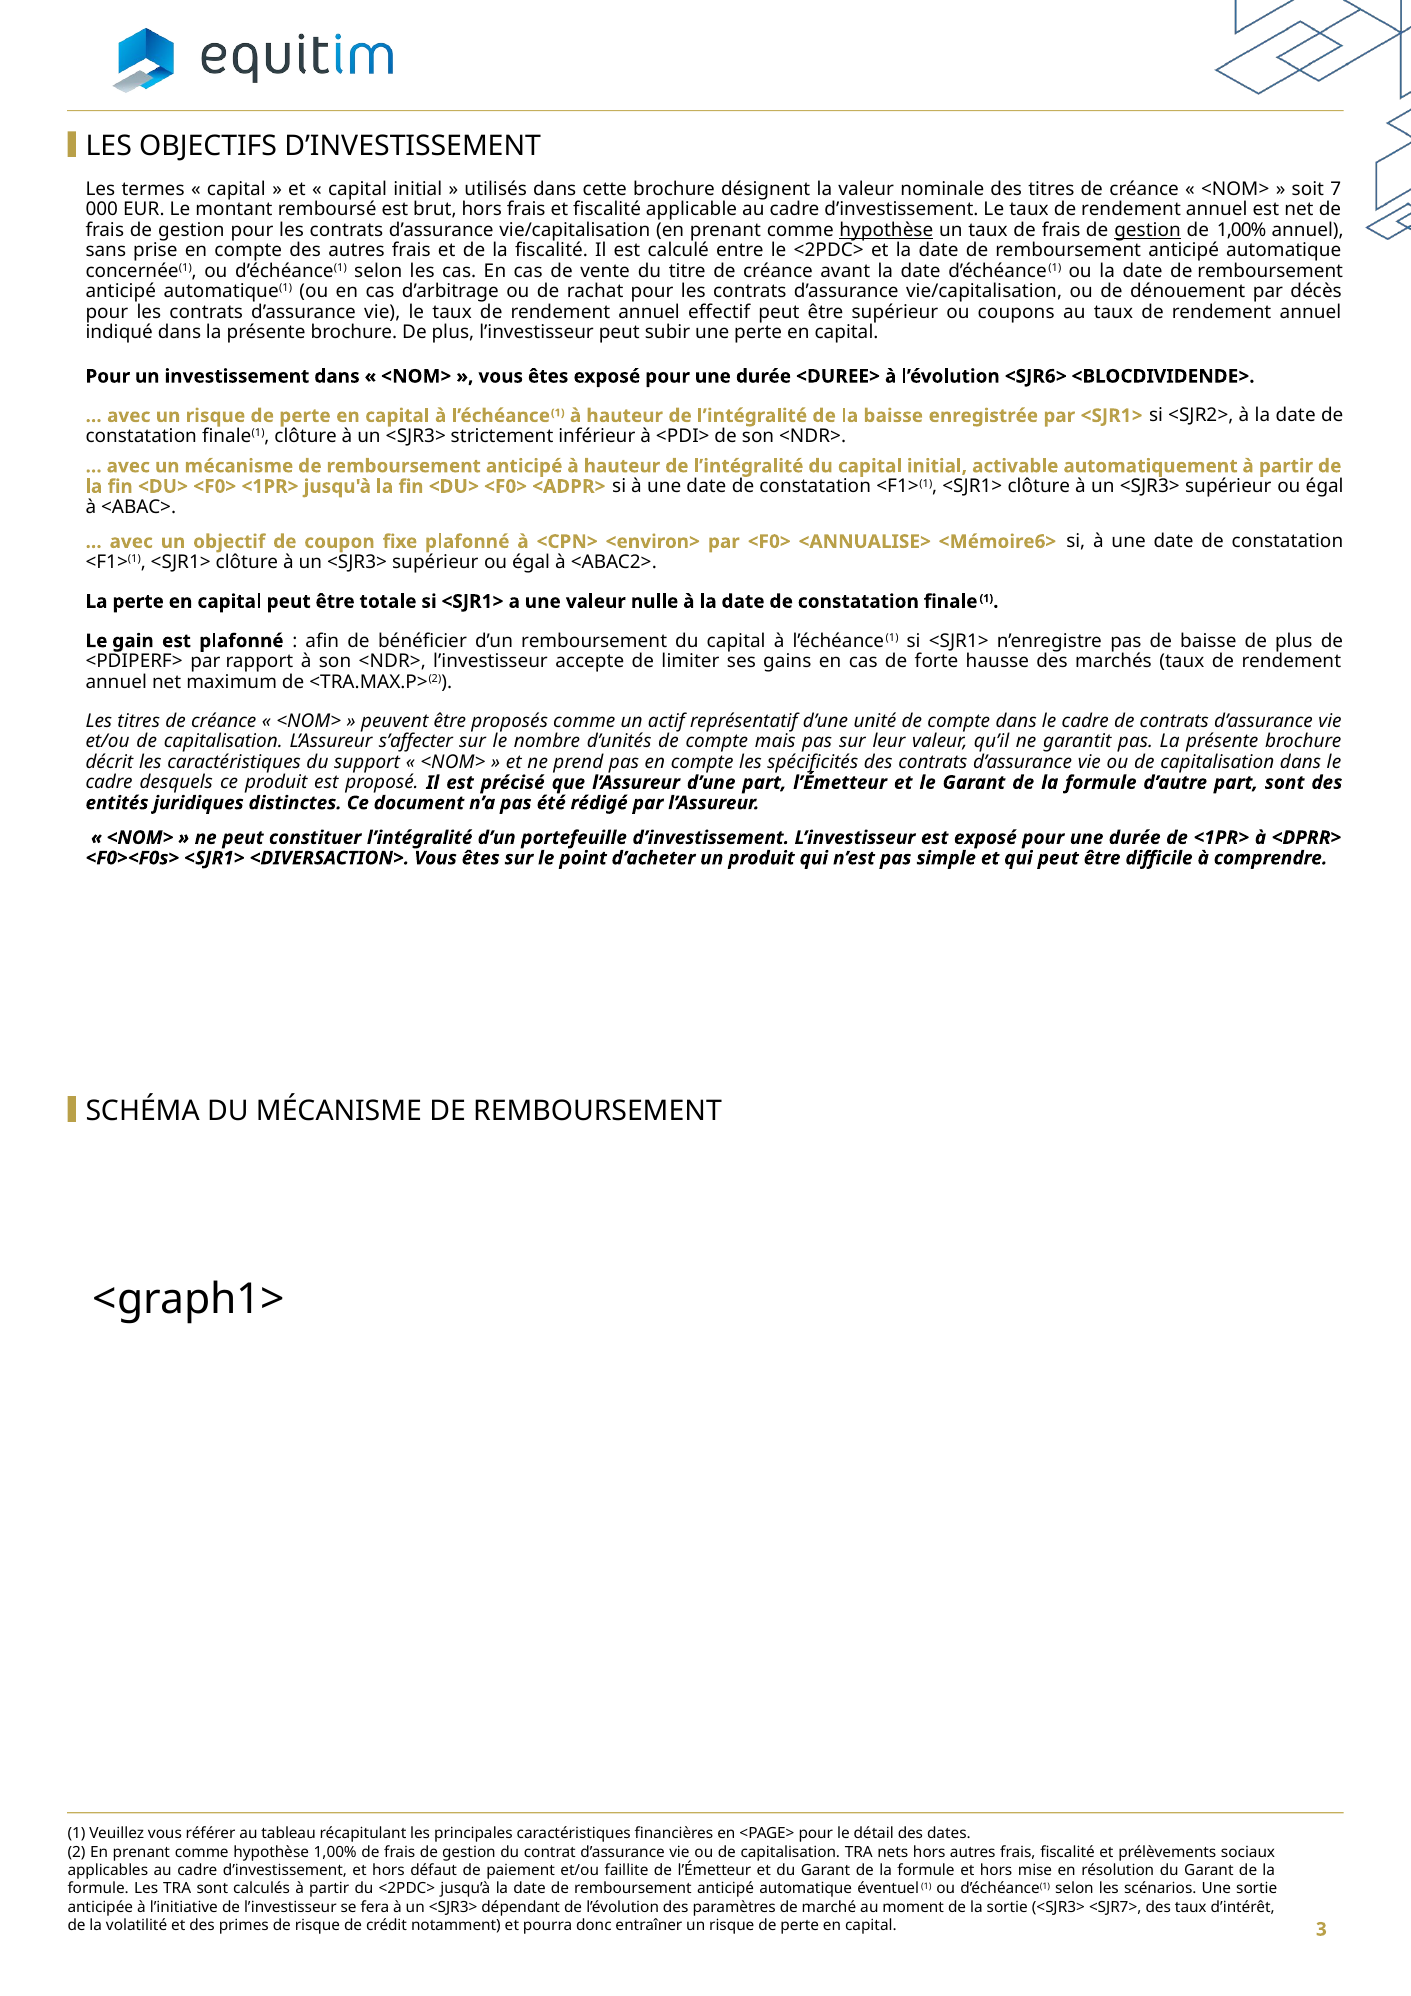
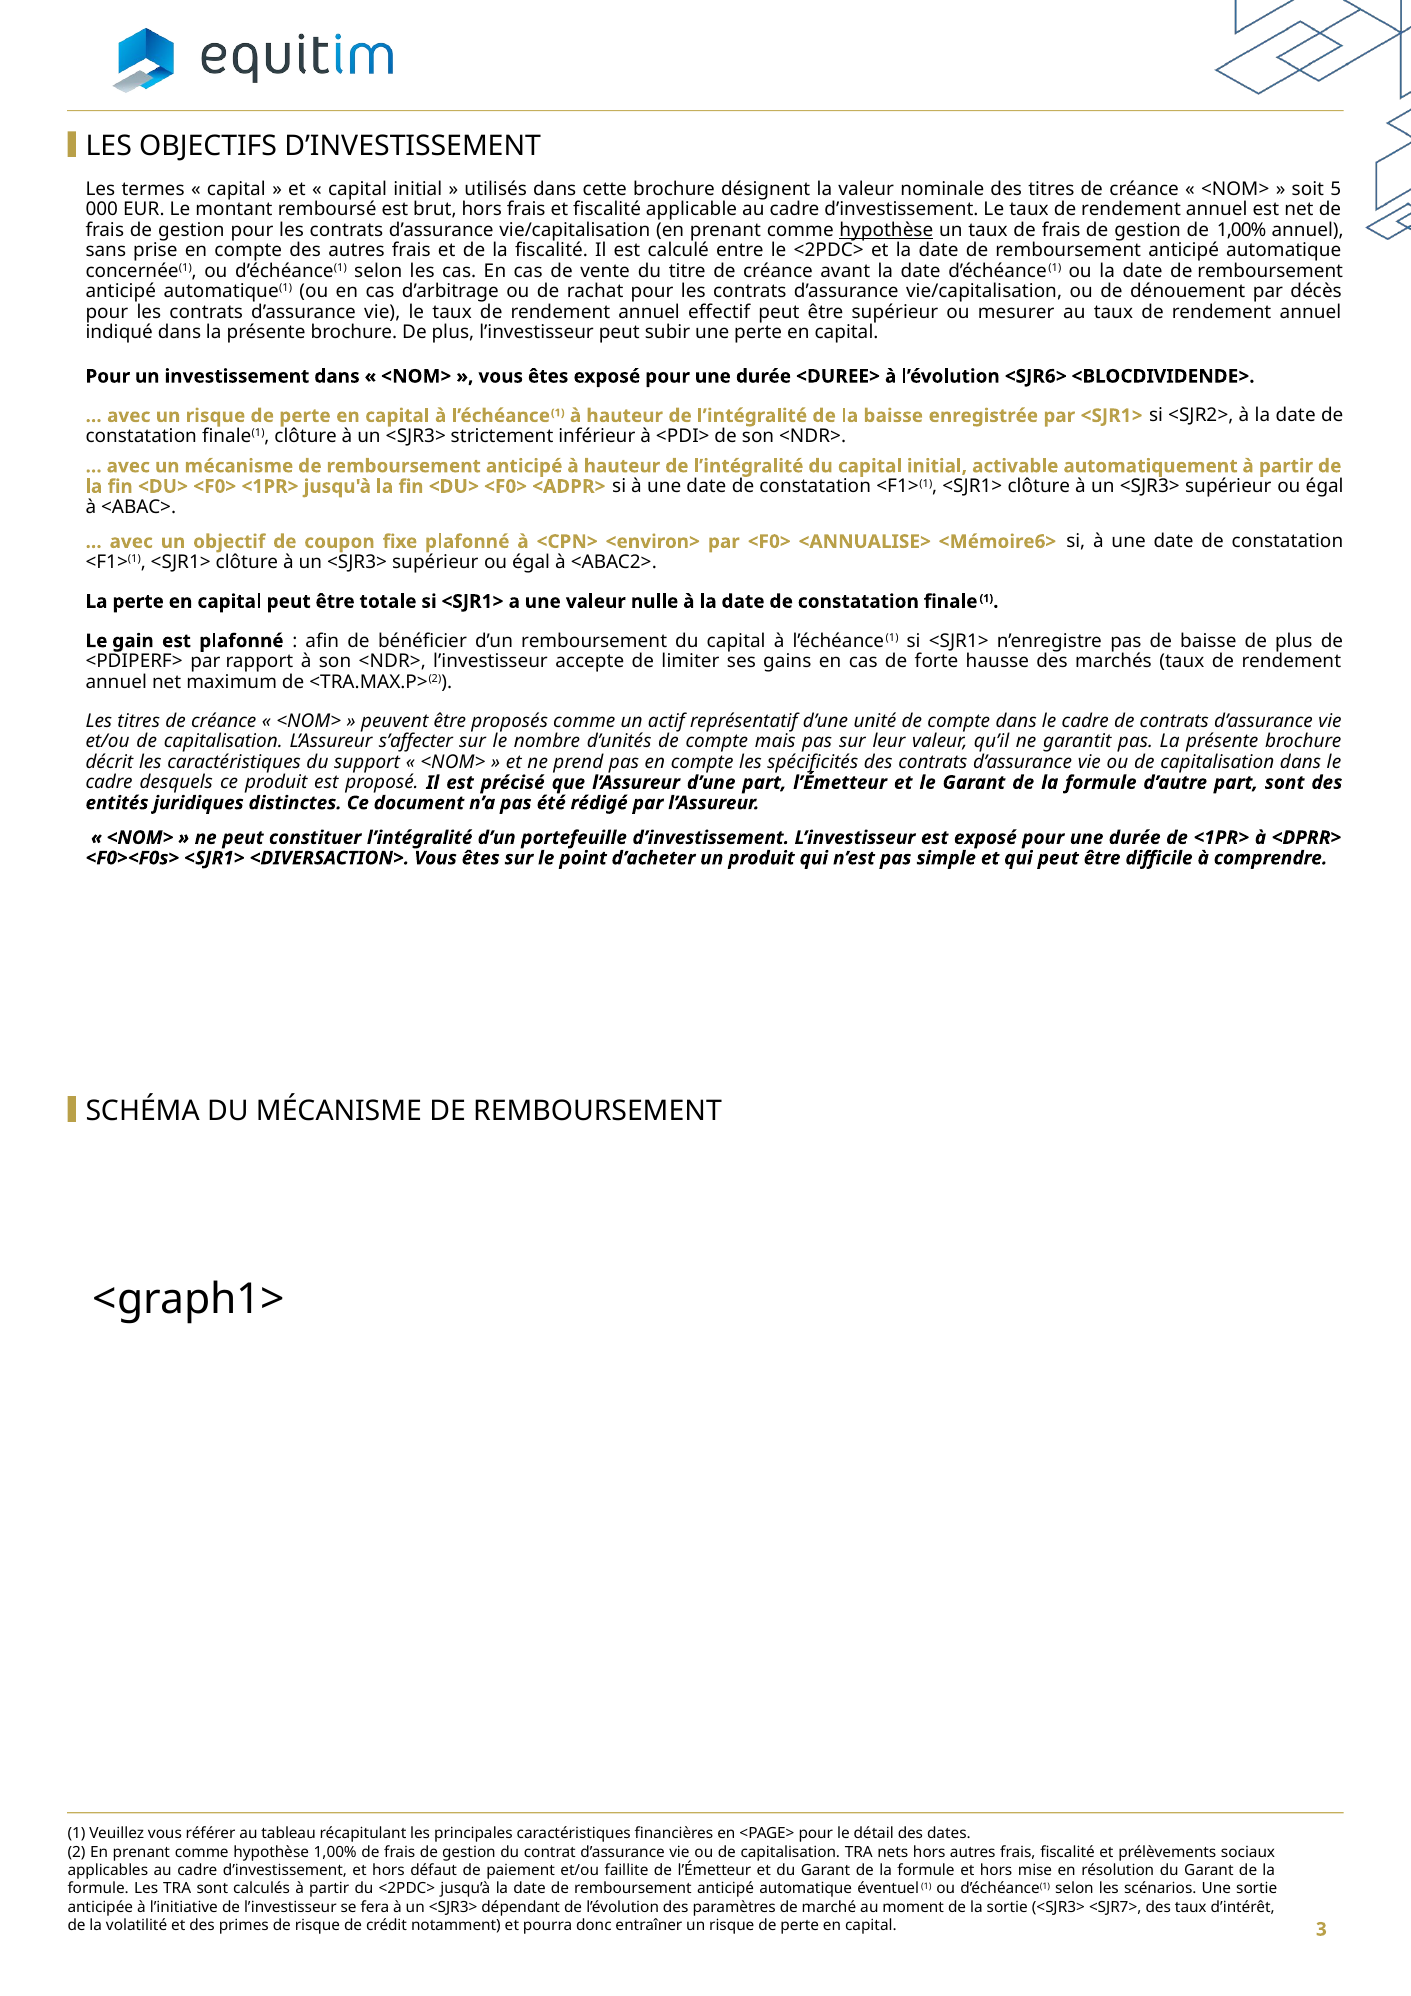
7: 7 -> 5
gestion at (1148, 230) underline: present -> none
coupons: coupons -> mesurer
